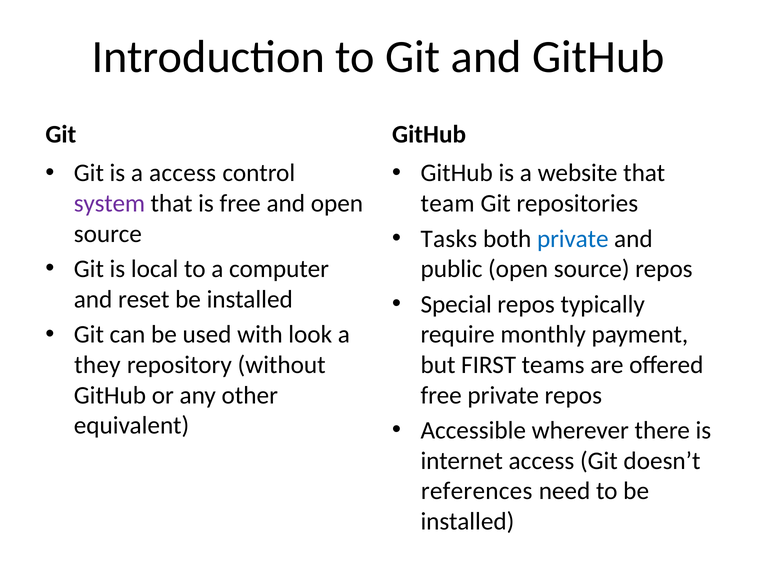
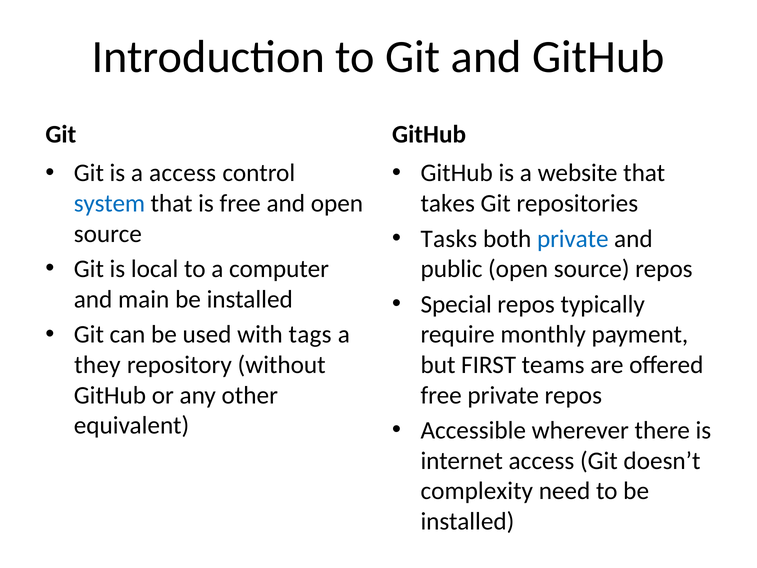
system colour: purple -> blue
team: team -> takes
reset: reset -> main
look: look -> tags
references: references -> complexity
